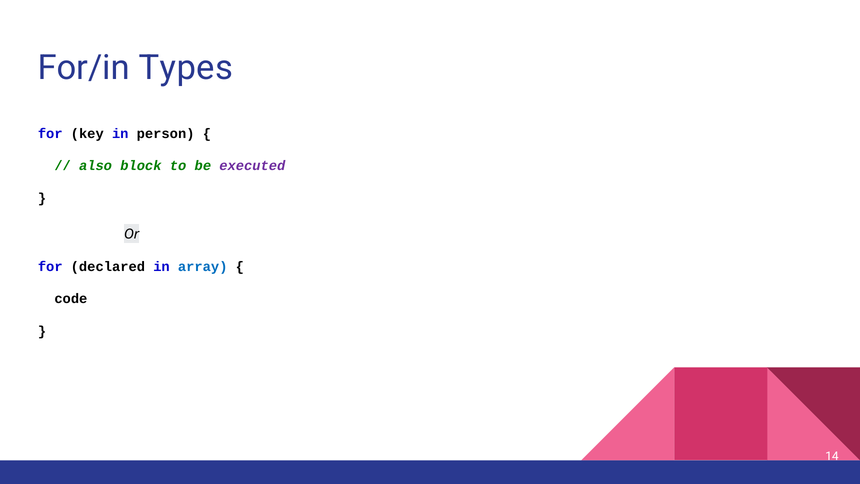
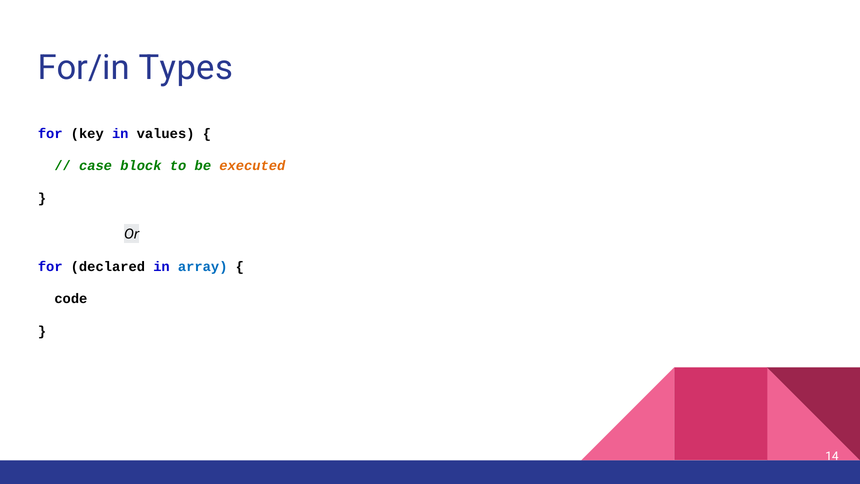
person: person -> values
also: also -> case
executed colour: purple -> orange
